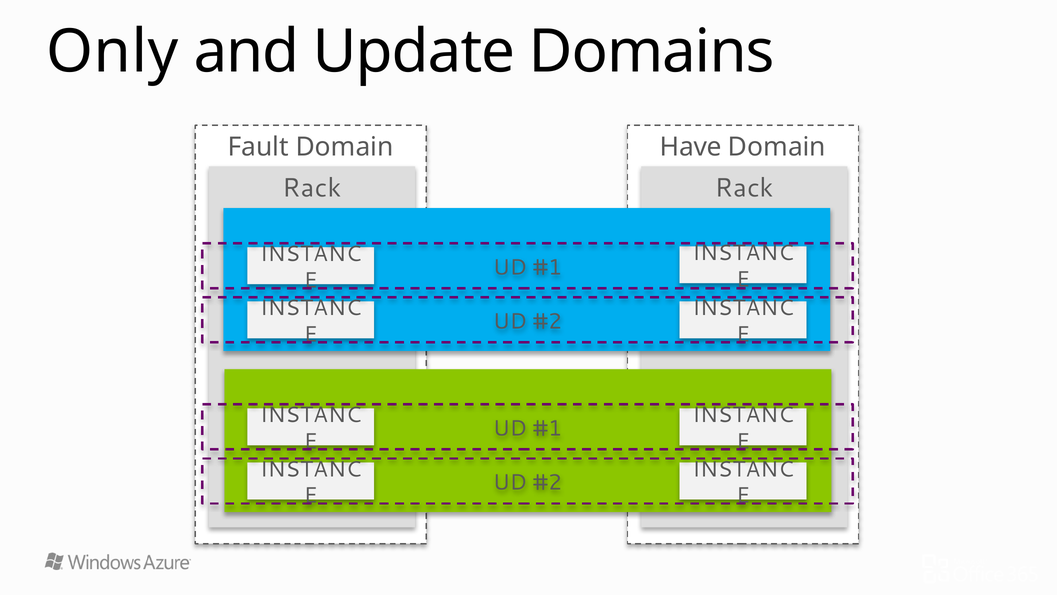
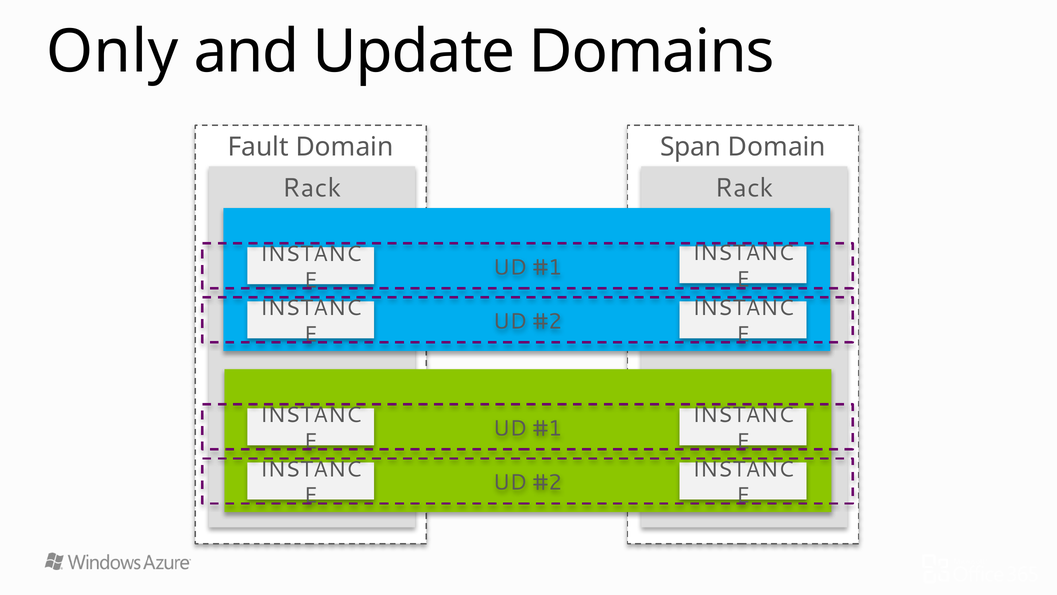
Have: Have -> Span
